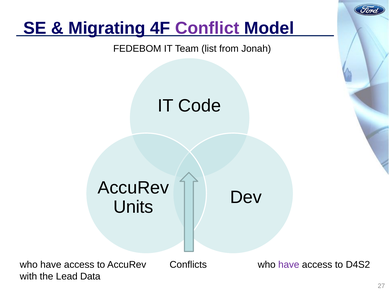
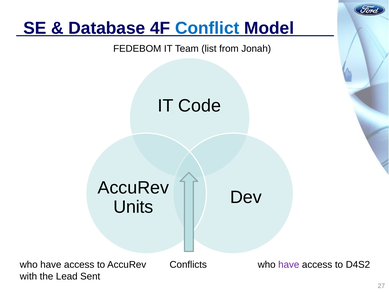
Migrating: Migrating -> Database
Conflict colour: purple -> blue
Data: Data -> Sent
